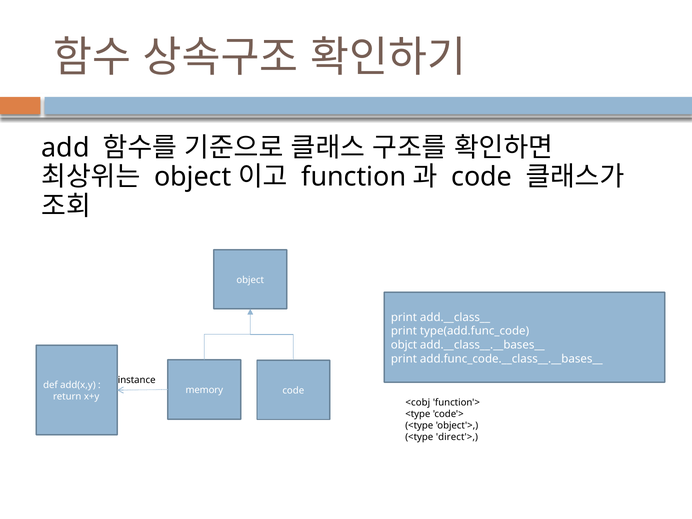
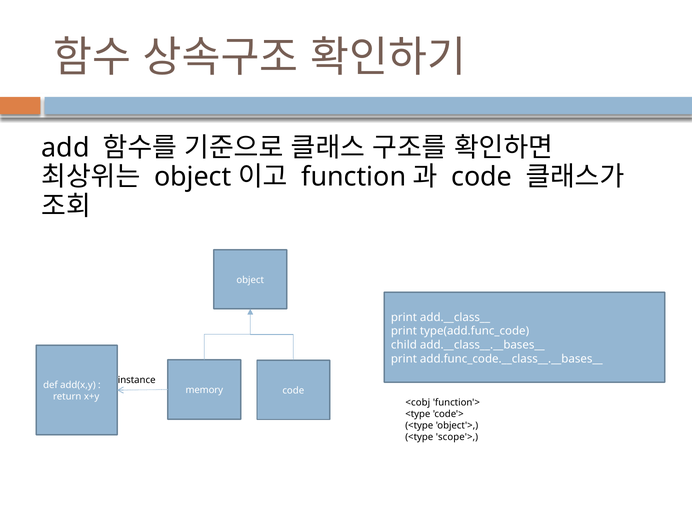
objct: objct -> child
direct'>: direct'> -> scope'>
